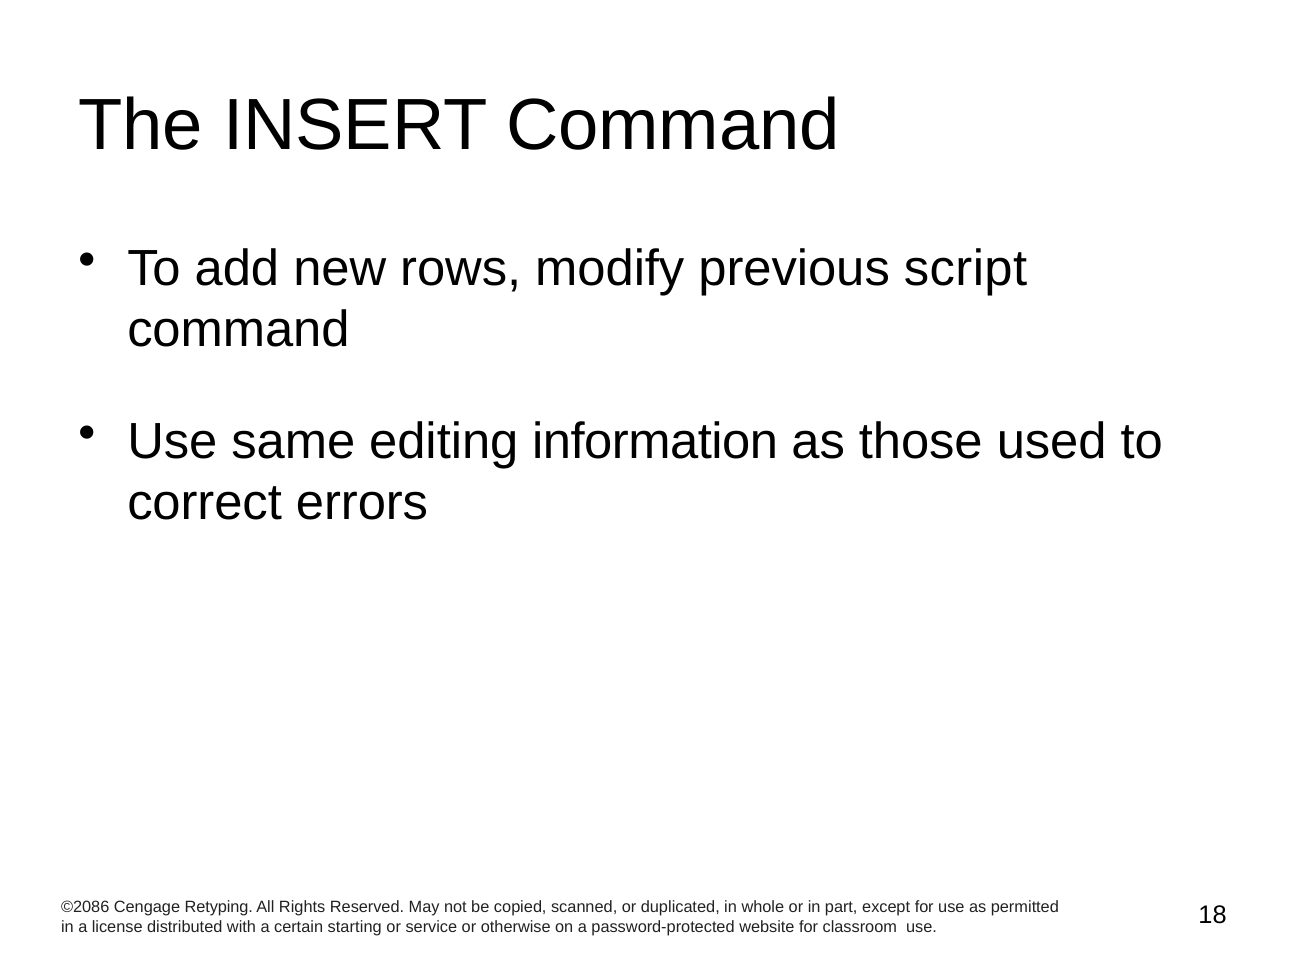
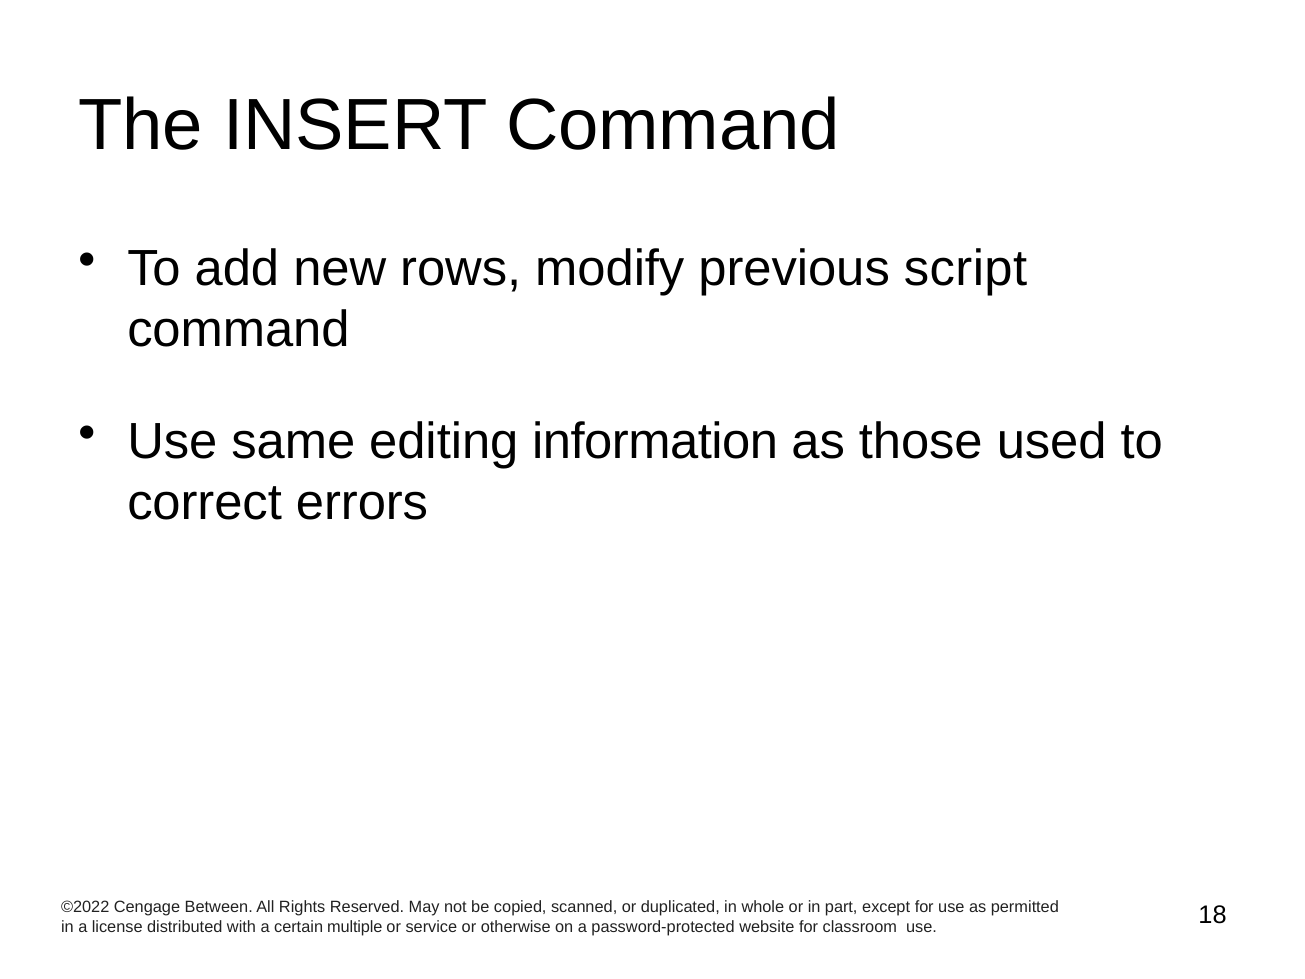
©2086: ©2086 -> ©2022
Retyping: Retyping -> Between
starting: starting -> multiple
